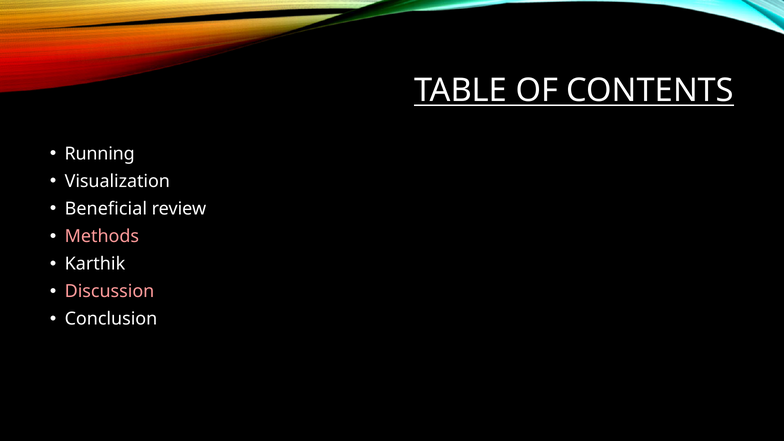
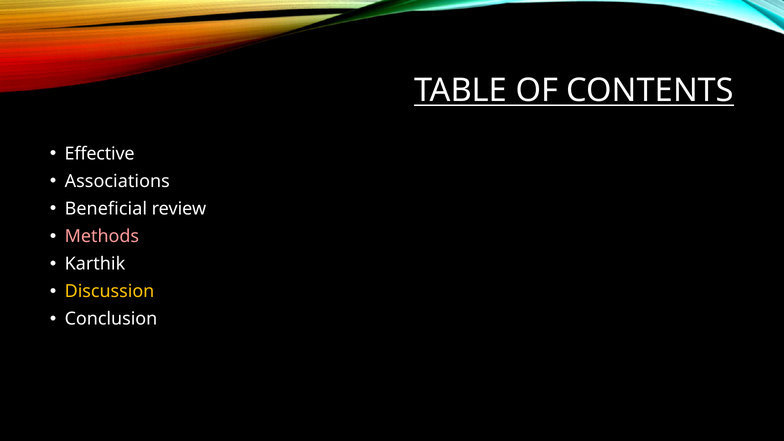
Running: Running -> Effective
Visualization: Visualization -> Associations
Discussion colour: pink -> yellow
